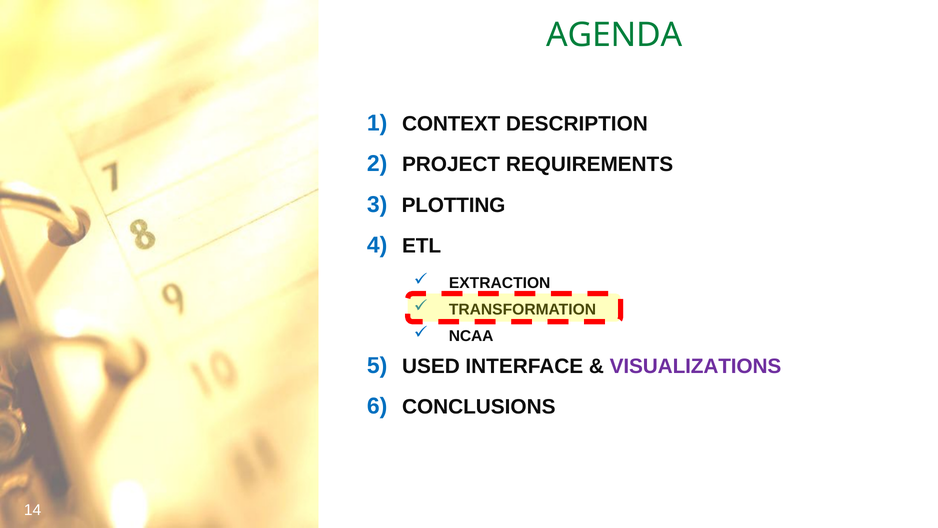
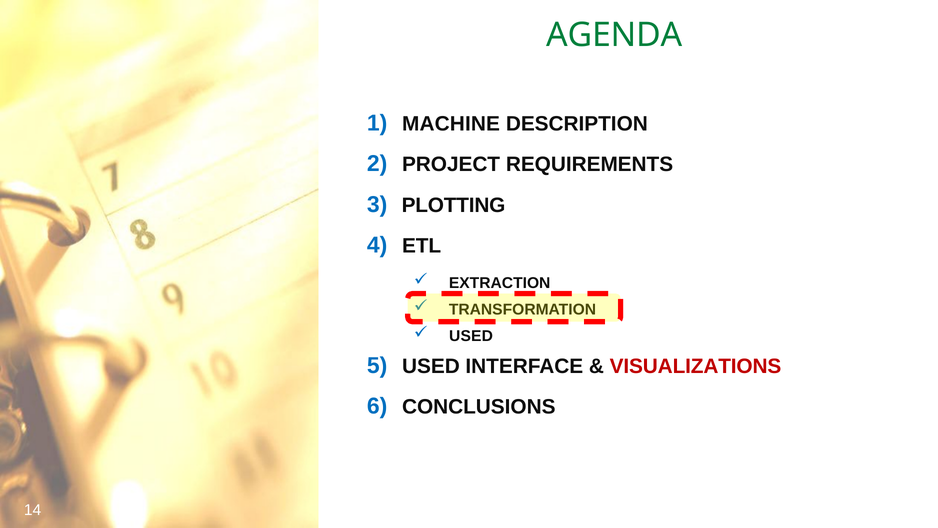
CONTEXT: CONTEXT -> MACHINE
NCAA at (471, 336): NCAA -> USED
VISUALIZATIONS colour: purple -> red
